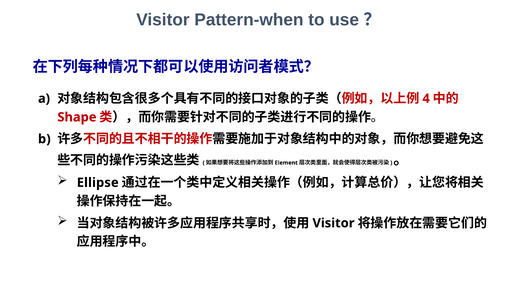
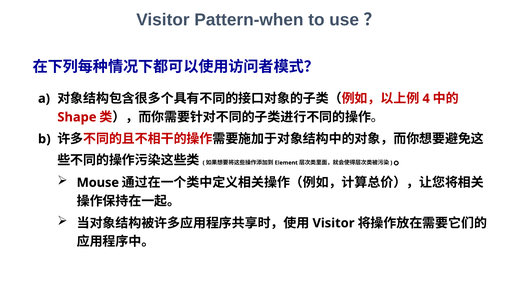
Ellipse: Ellipse -> Mouse
